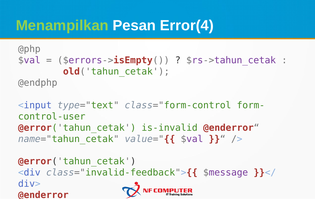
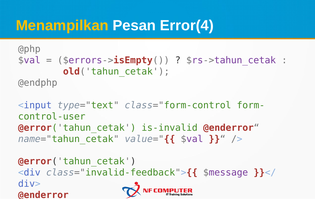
Menampilkan colour: light green -> yellow
